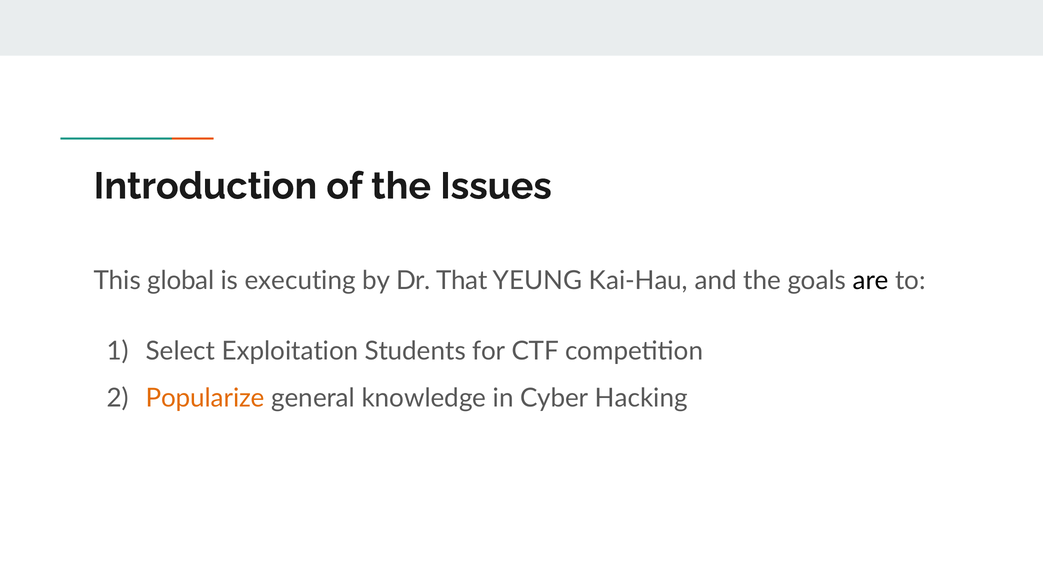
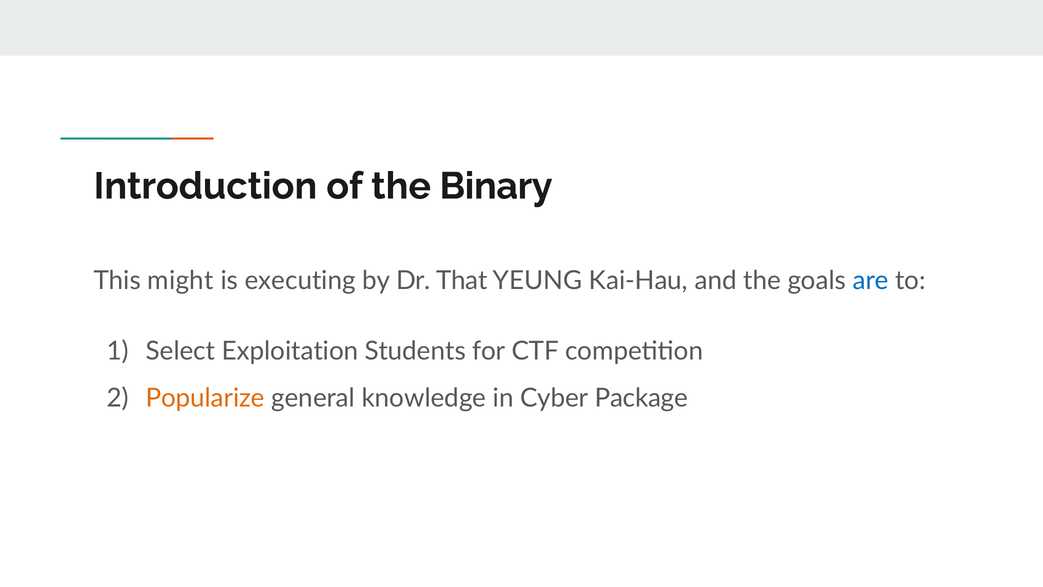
Issues: Issues -> Binary
global: global -> might
are colour: black -> blue
Hacking: Hacking -> Package
